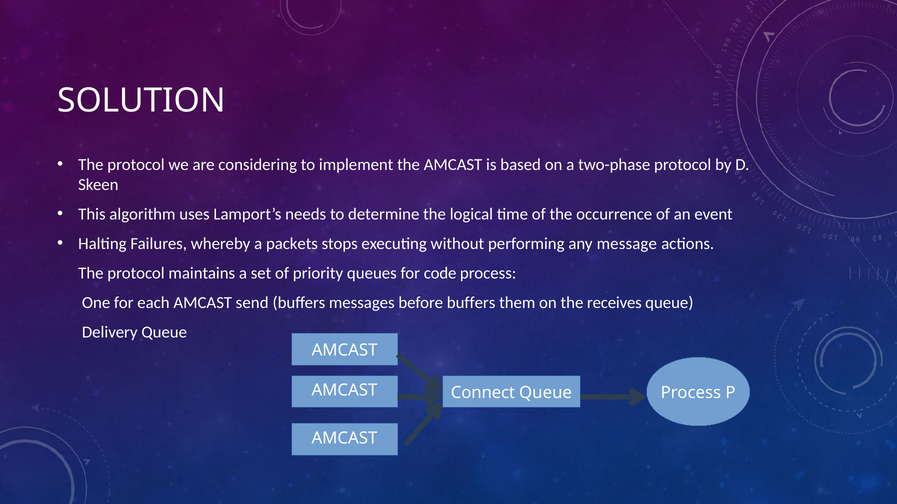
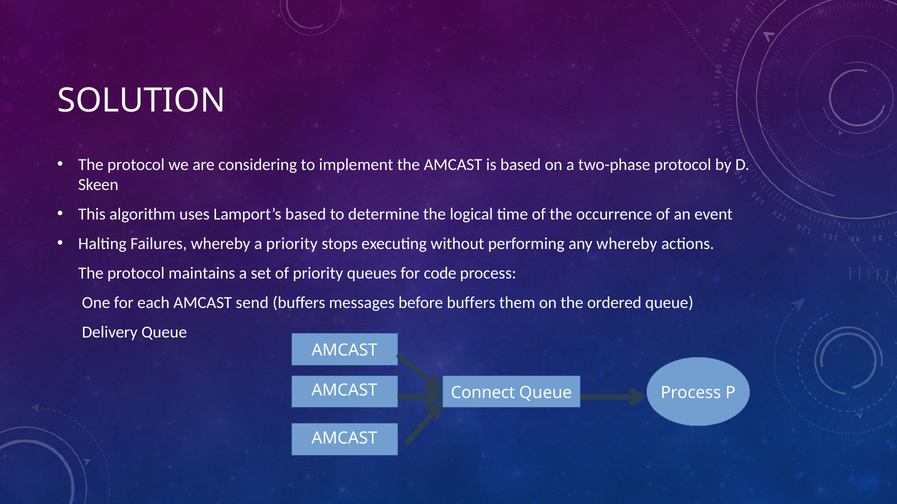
Lamport’s needs: needs -> based
a packets: packets -> priority
any message: message -> whereby
receives: receives -> ordered
